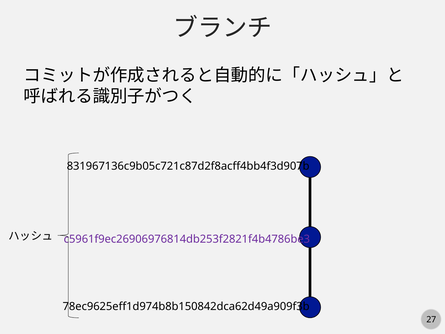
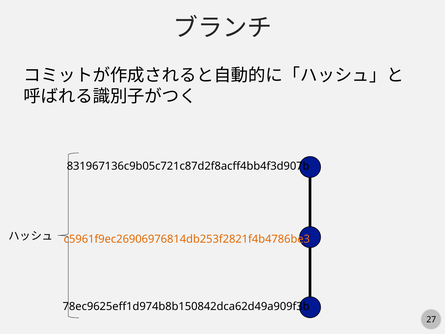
c5961f9ec26906976814db253f2821f4b4786be3 colour: purple -> orange
